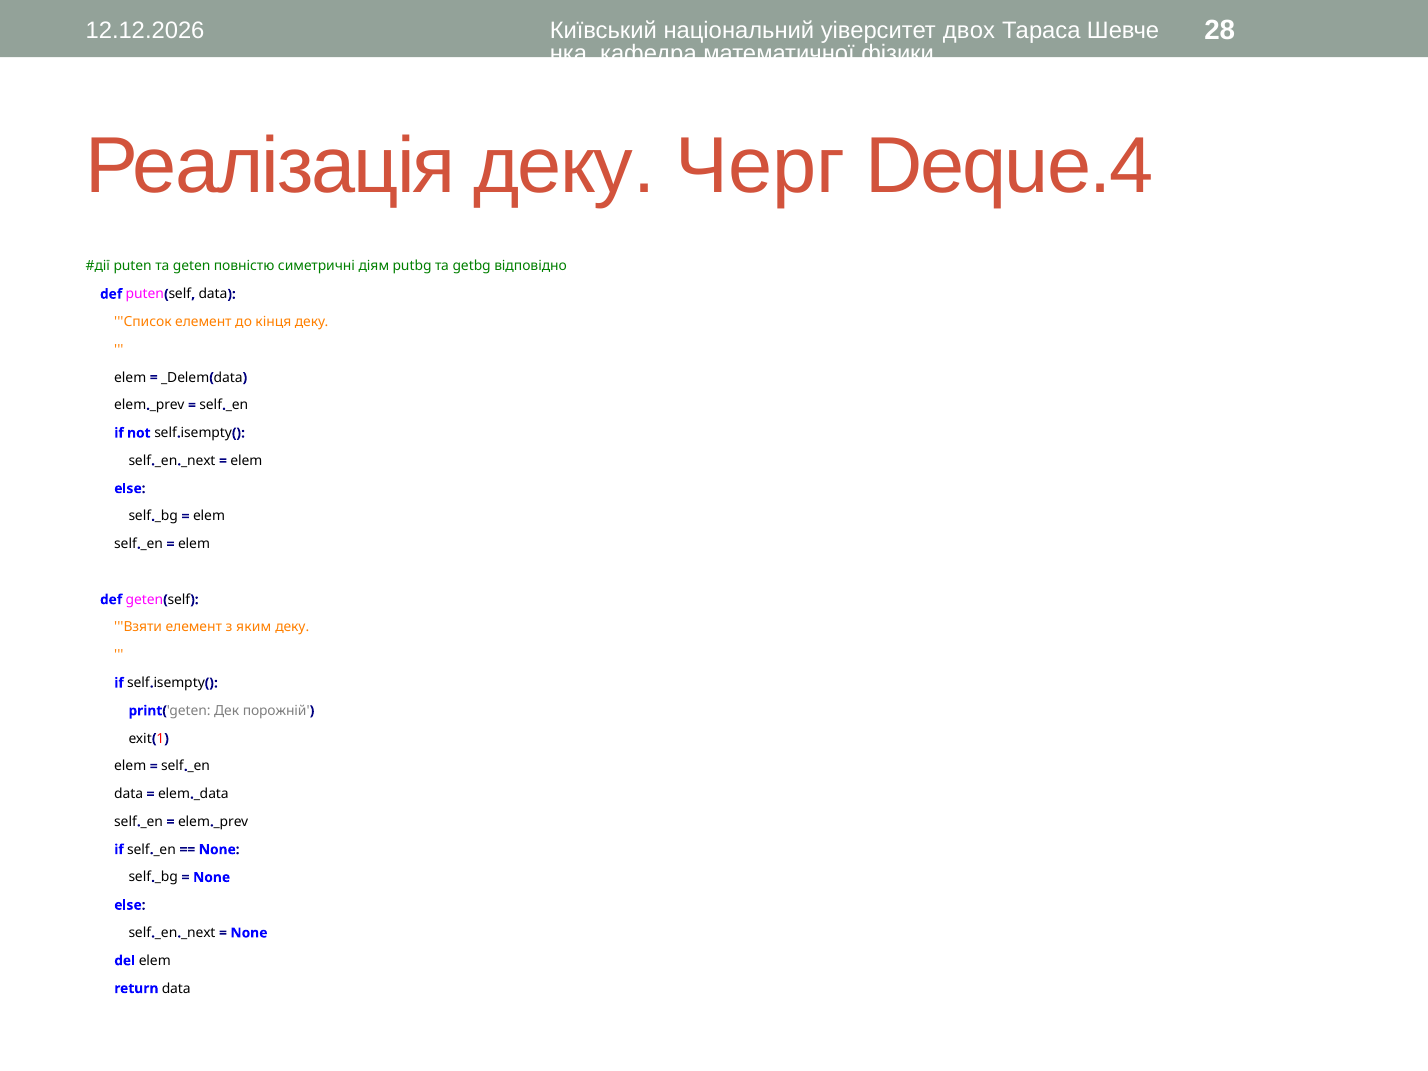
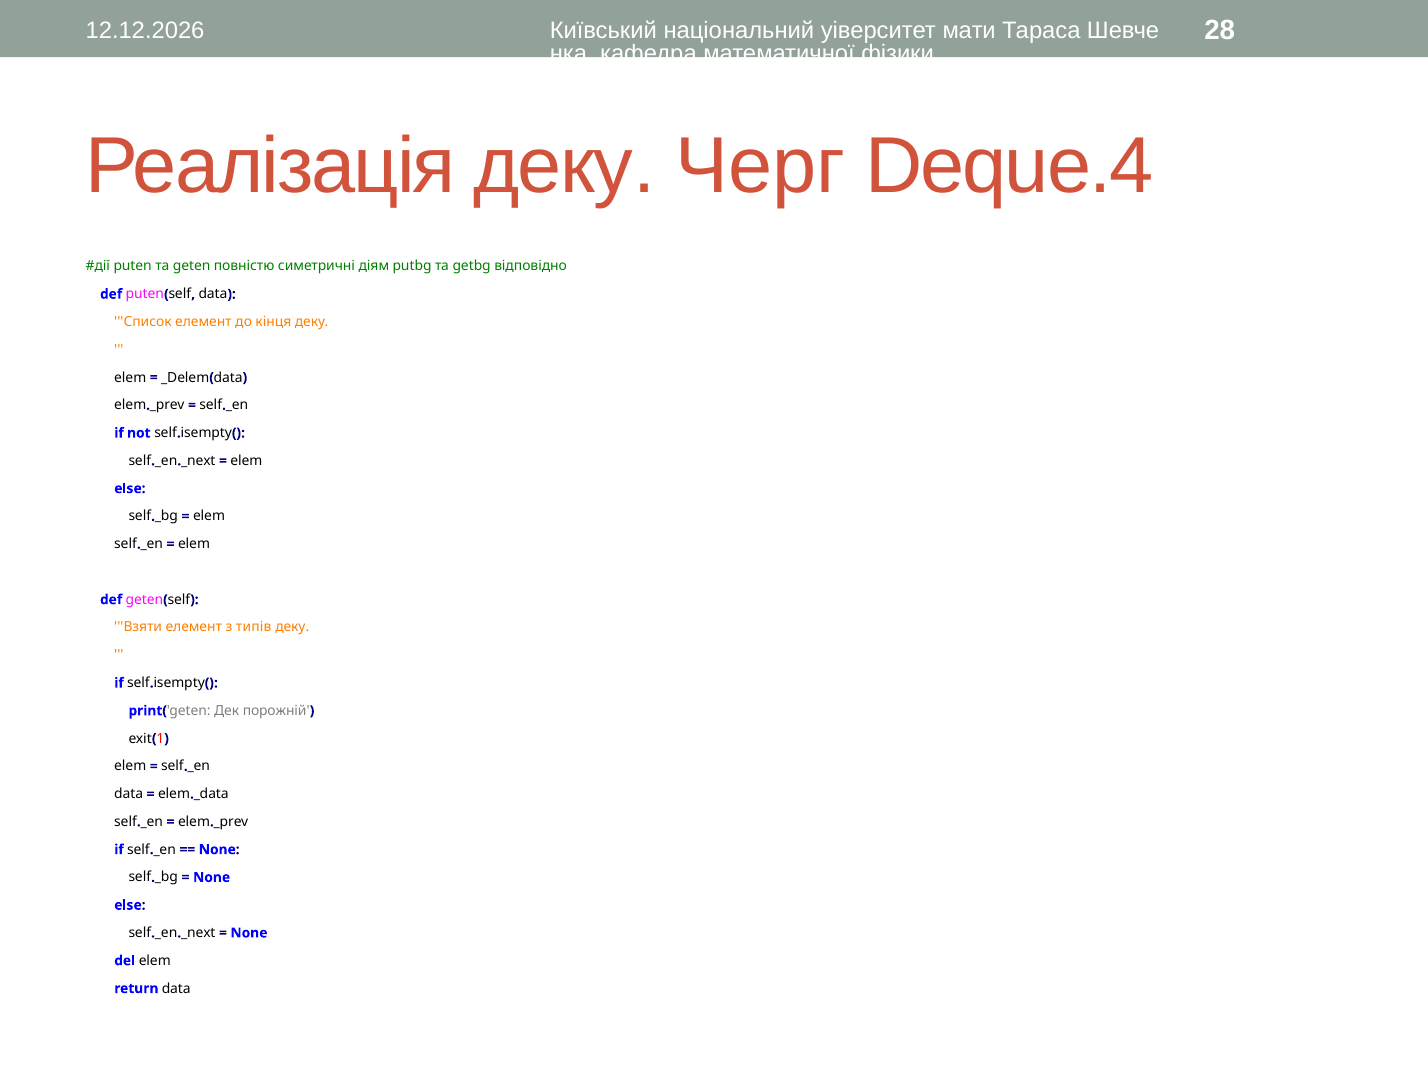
двох: двох -> мати
яким: яким -> типів
